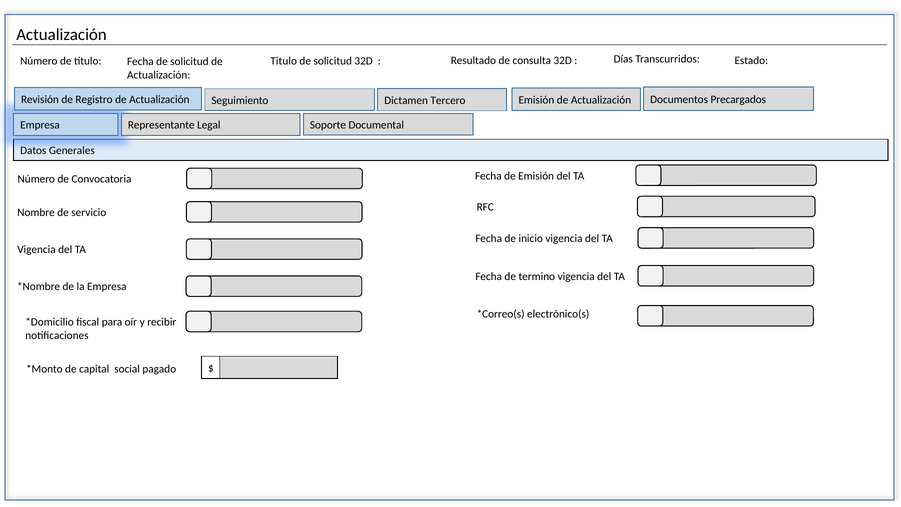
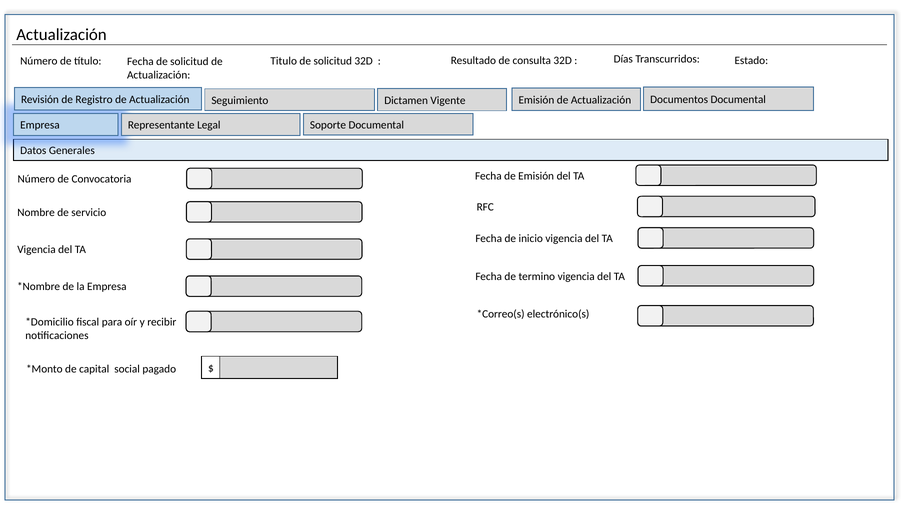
Tercero: Tercero -> Vigente
Documentos Precargados: Precargados -> Documental
